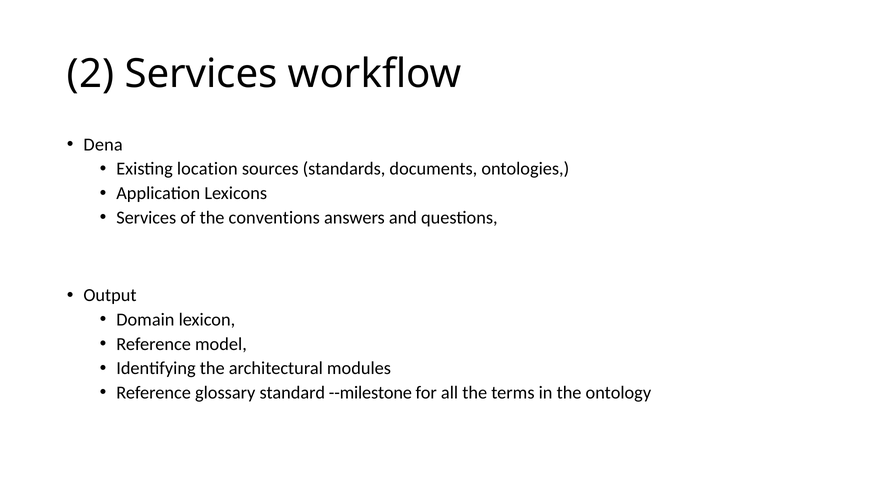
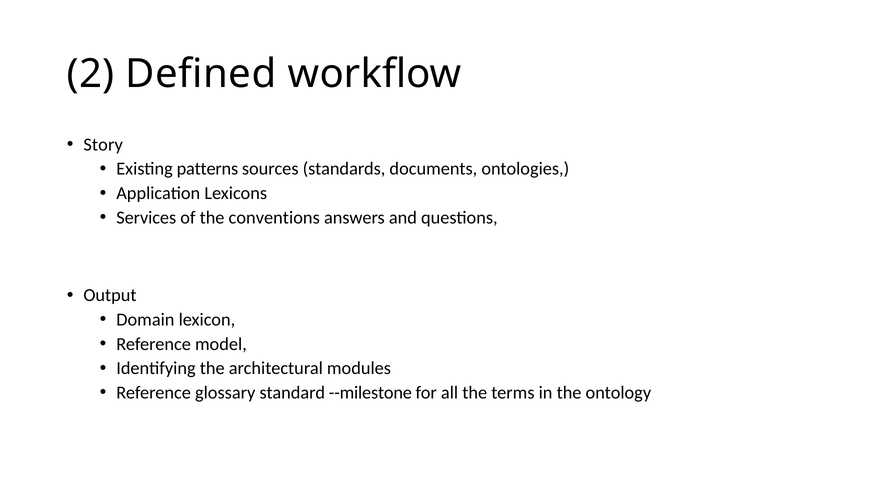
2 Services: Services -> Defined
Dena: Dena -> Story
location: location -> patterns
